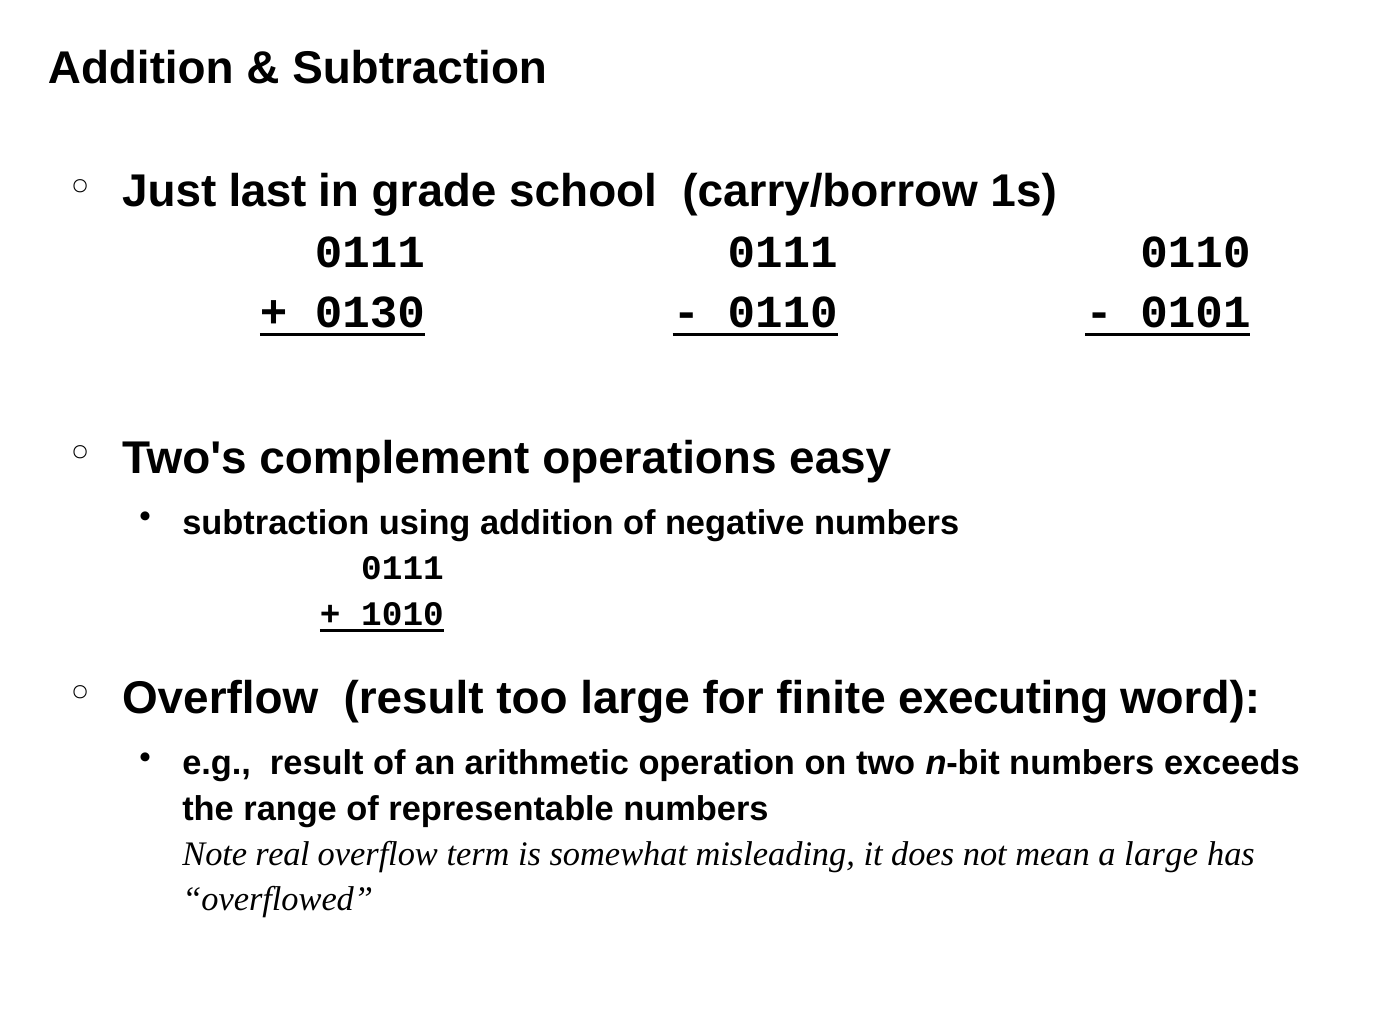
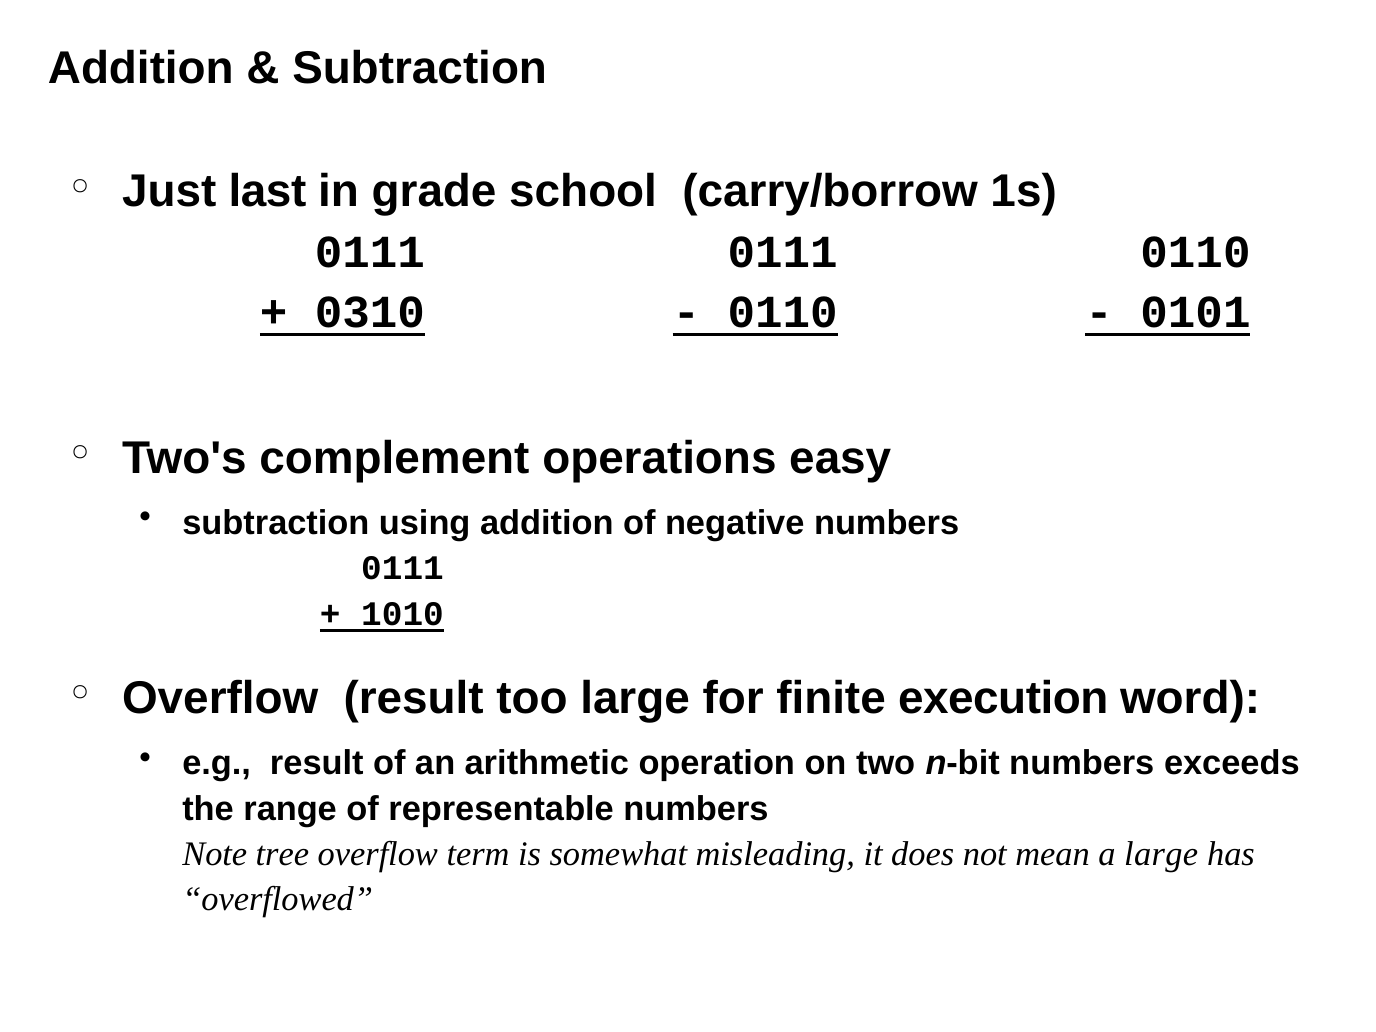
0130: 0130 -> 0310
executing: executing -> execution
real: real -> tree
